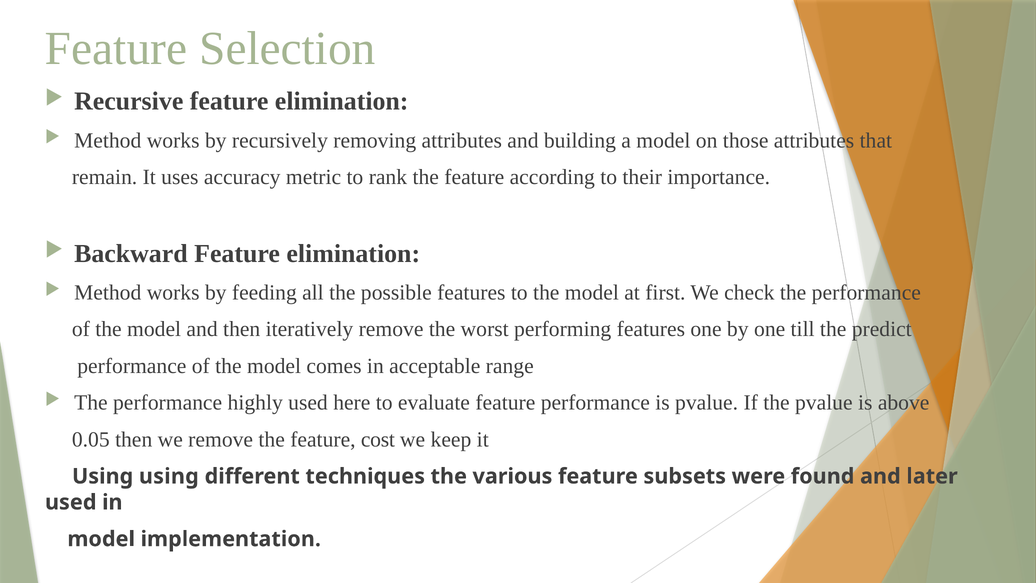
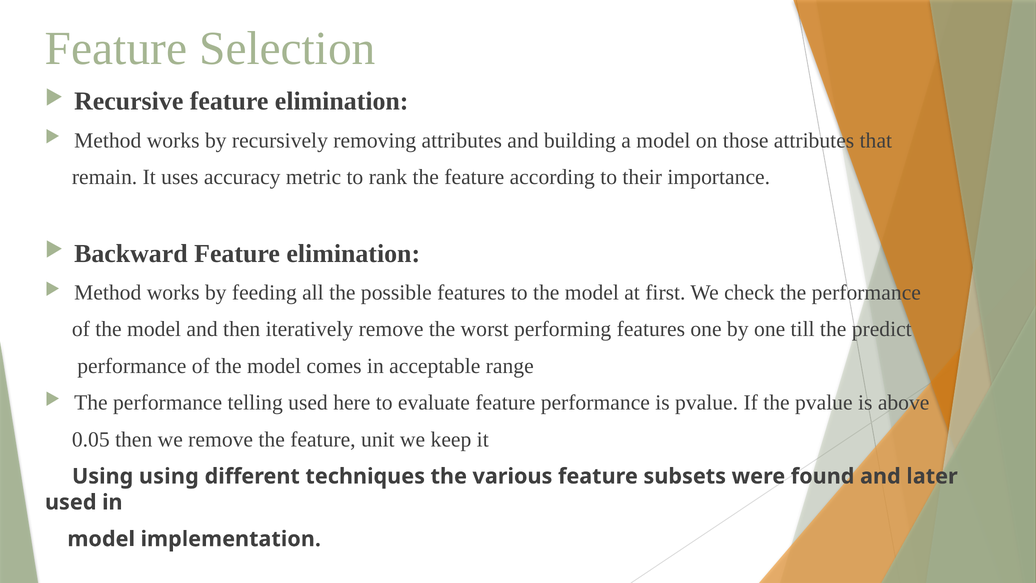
highly: highly -> telling
cost: cost -> unit
